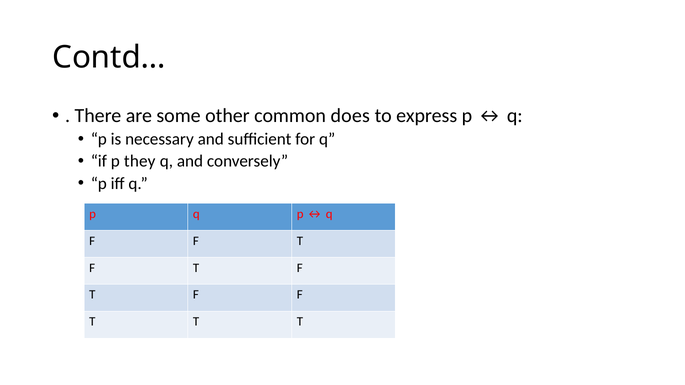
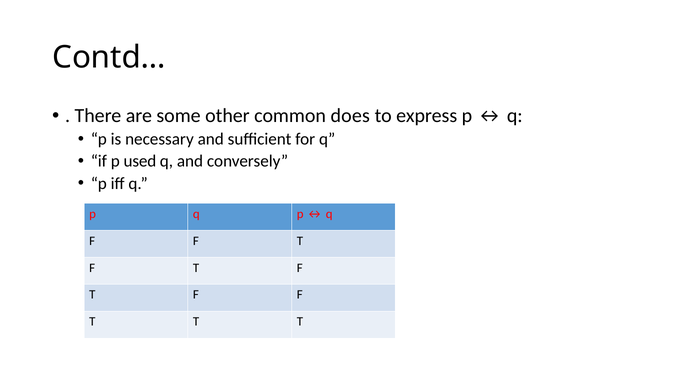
they: they -> used
